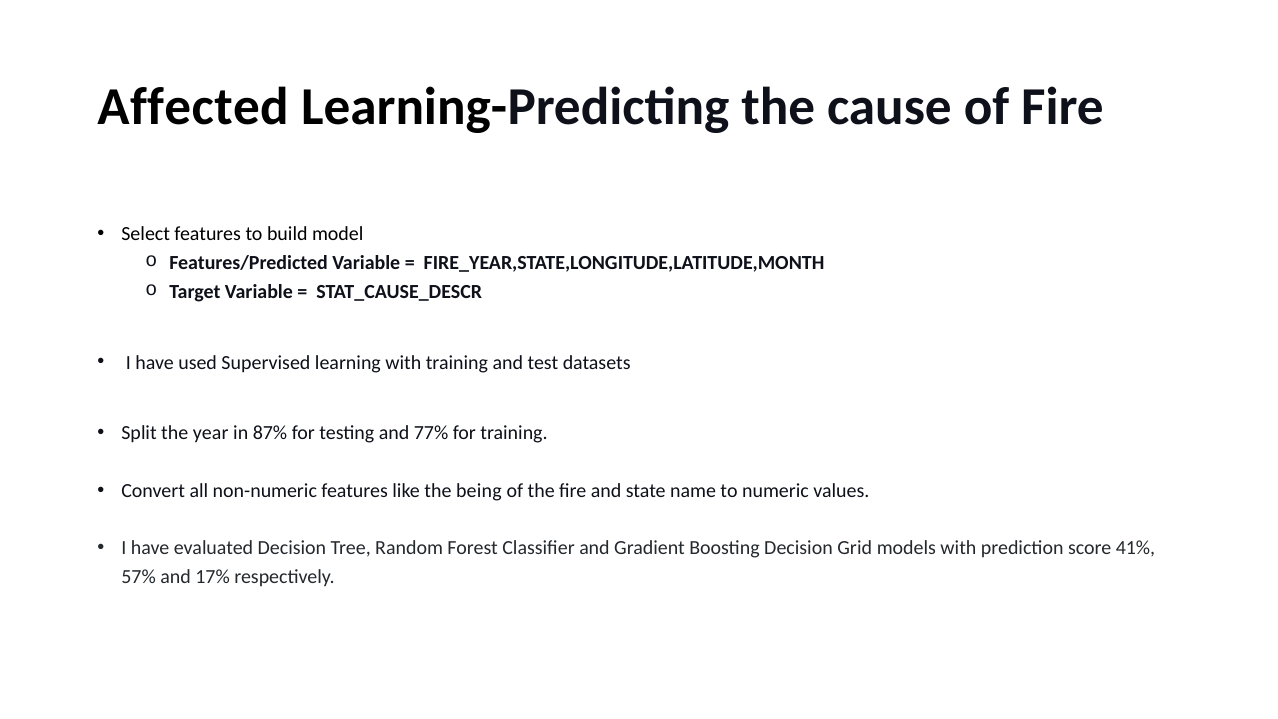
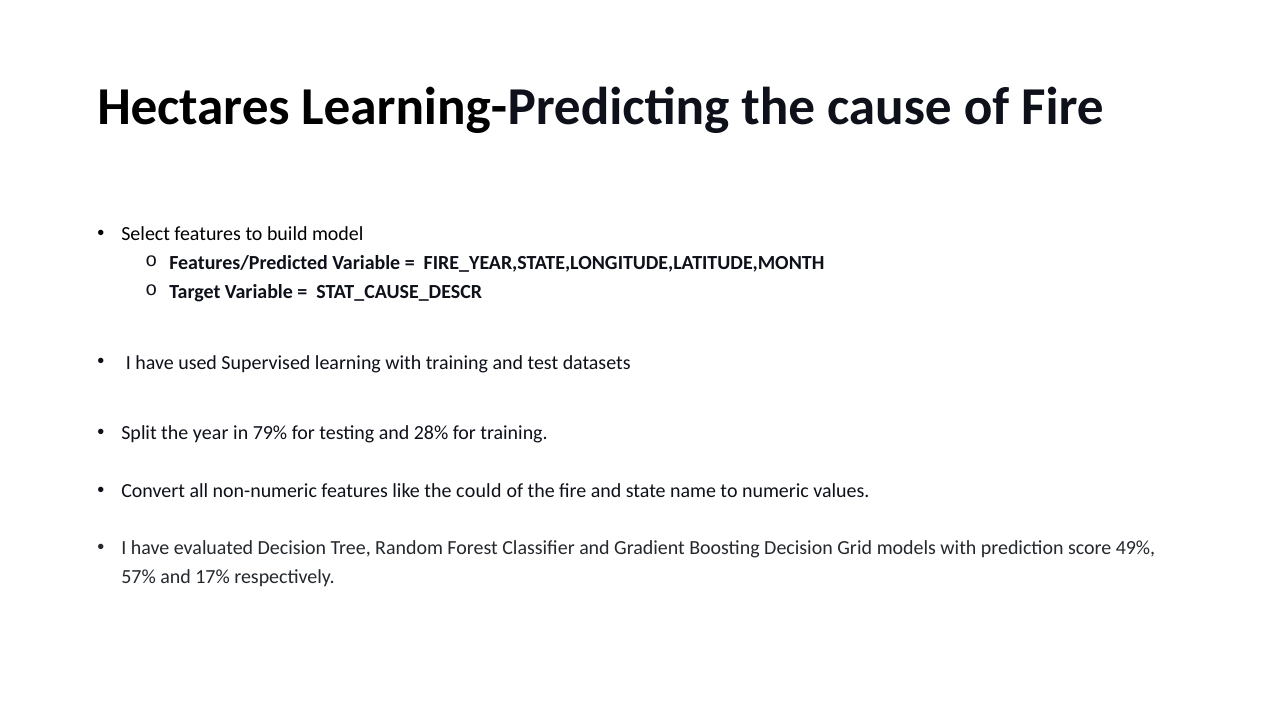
Affected: Affected -> Hectares
87%: 87% -> 79%
77%: 77% -> 28%
being: being -> could
41%: 41% -> 49%
